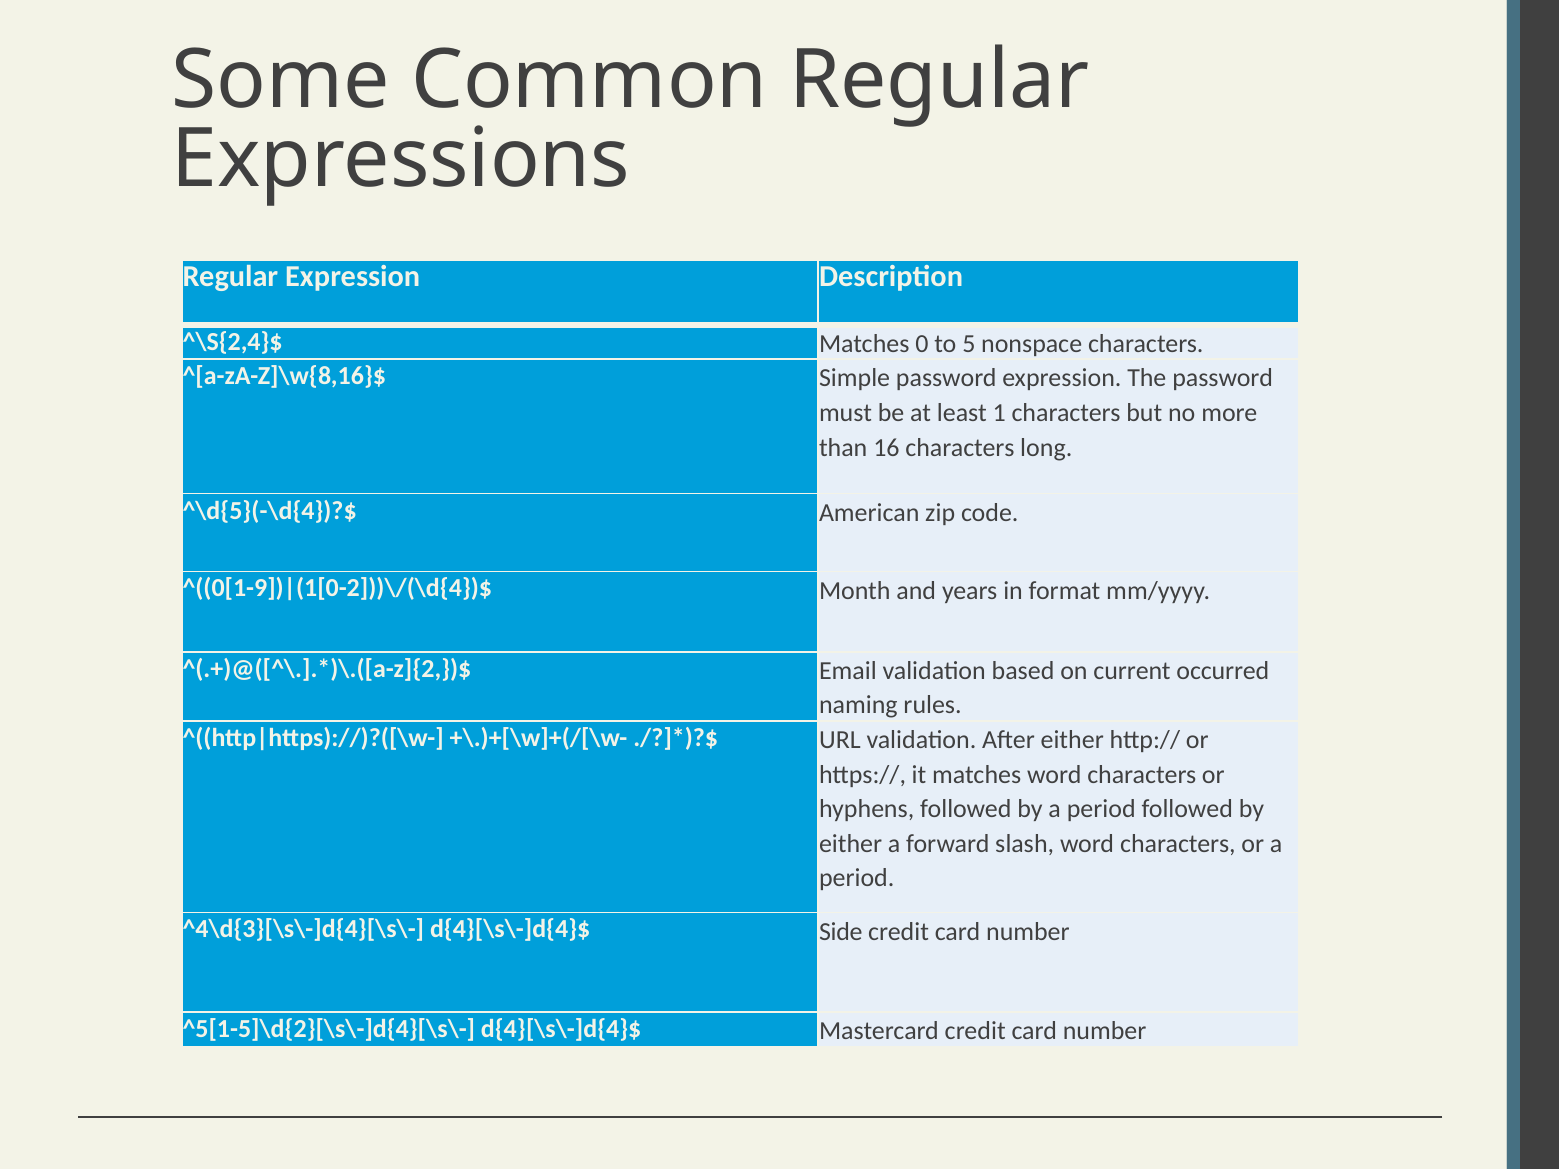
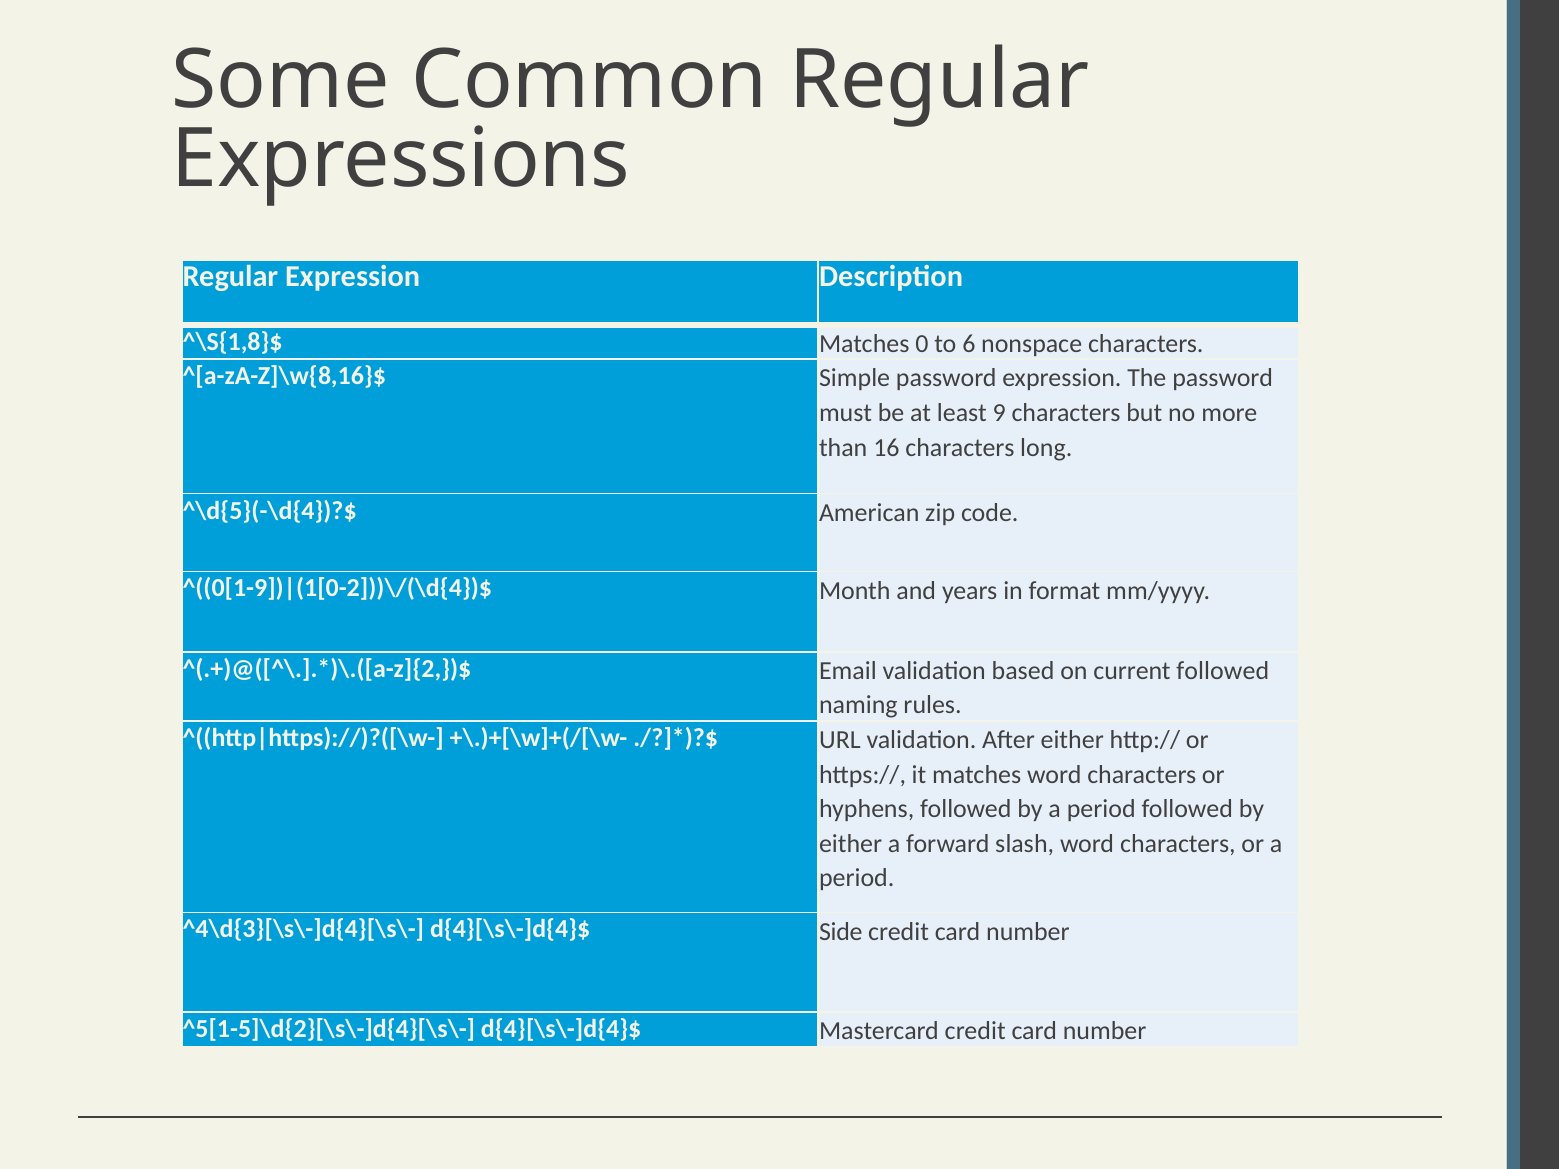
^\S{2,4}$: ^\S{2,4}$ -> ^\S{1,8}$
5: 5 -> 6
1: 1 -> 9
current occurred: occurred -> followed
